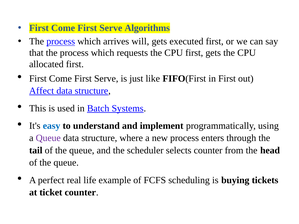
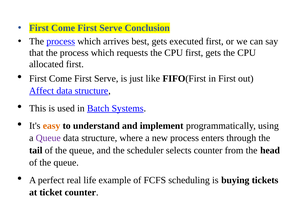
Algorithms: Algorithms -> Conclusion
will: will -> best
easy colour: blue -> orange
